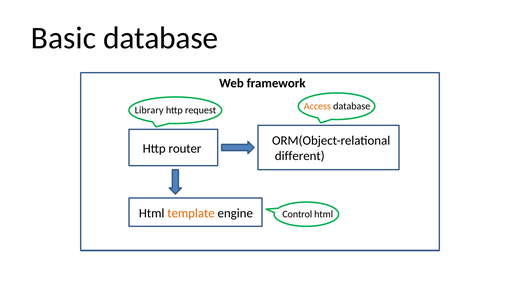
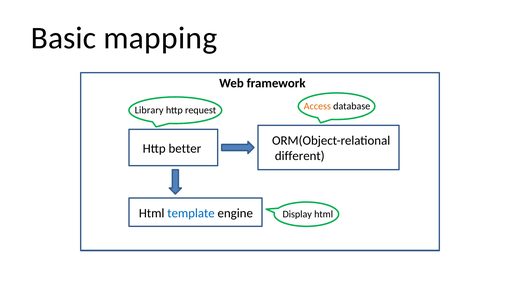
Basic database: database -> mapping
router: router -> better
template colour: orange -> blue
Control: Control -> Display
